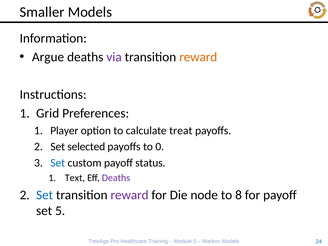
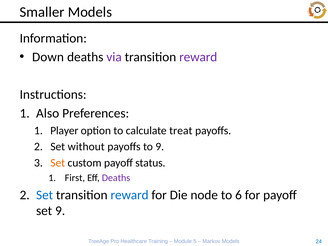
Argue: Argue -> Down
reward at (198, 57) colour: orange -> purple
Grid: Grid -> Also
selected: selected -> without
to 0: 0 -> 9
Set at (58, 163) colour: blue -> orange
Text: Text -> First
reward at (130, 195) colour: purple -> blue
8: 8 -> 6
set 5: 5 -> 9
